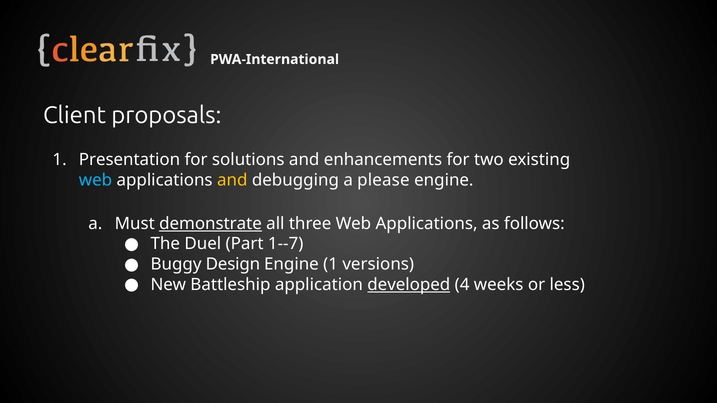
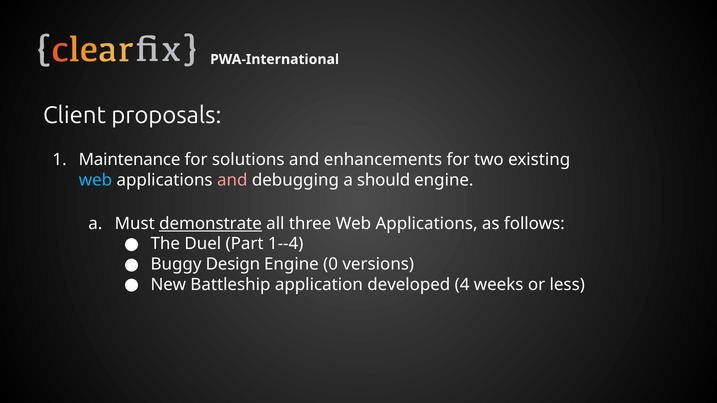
Presentation: Presentation -> Maintenance
and at (232, 180) colour: yellow -> pink
please: please -> should
1‐‑7: 1‐‑7 -> 1‐‑4
Engine 1: 1 -> 0
developed underline: present -> none
